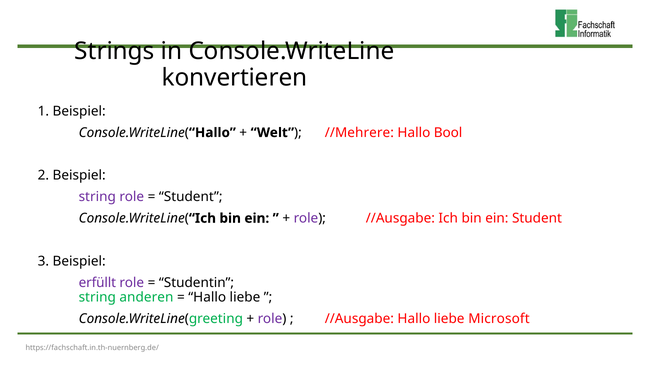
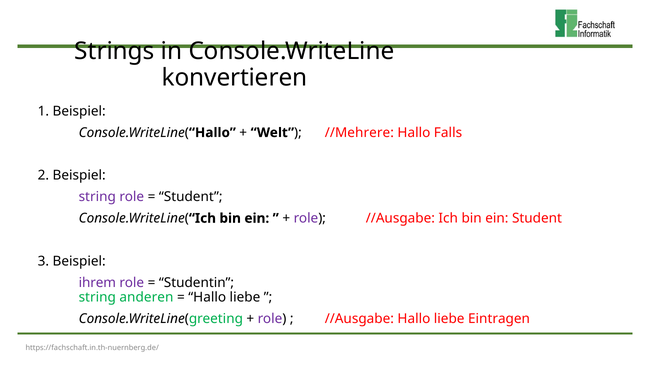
Bool: Bool -> Falls
erfüllt: erfüllt -> ihrem
Microsoft: Microsoft -> Eintragen
